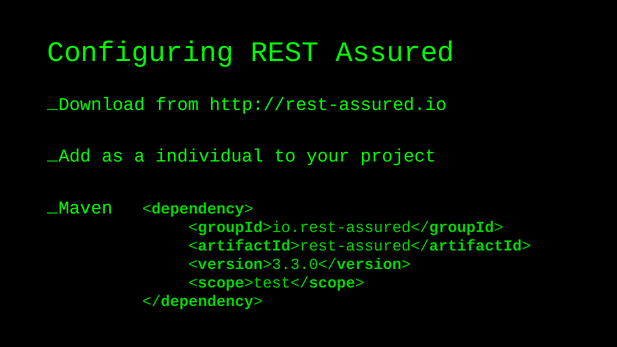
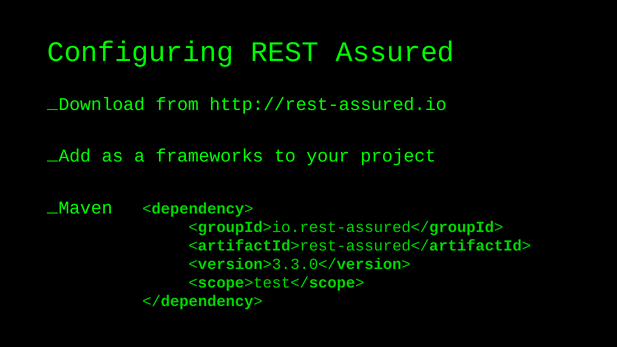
individual: individual -> frameworks
